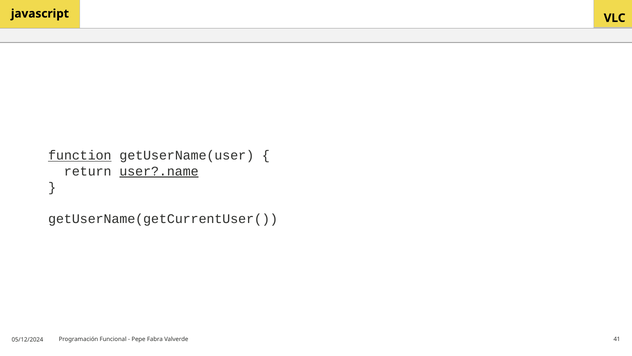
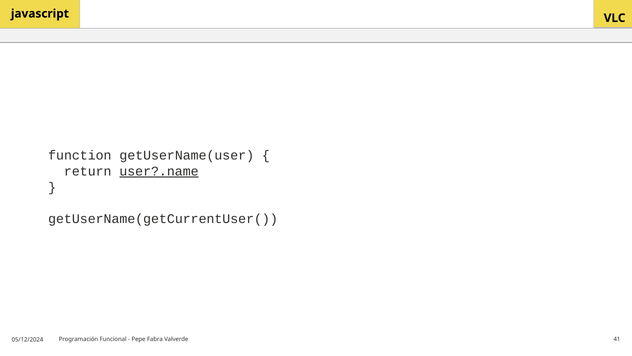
function underline: present -> none
